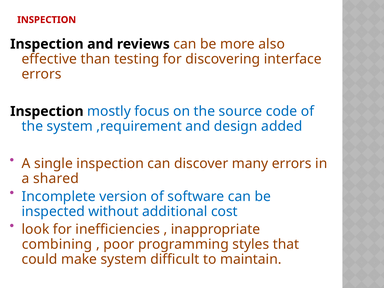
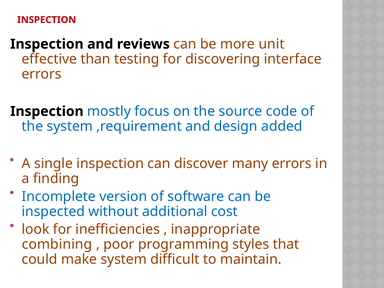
also: also -> unit
shared: shared -> finding
